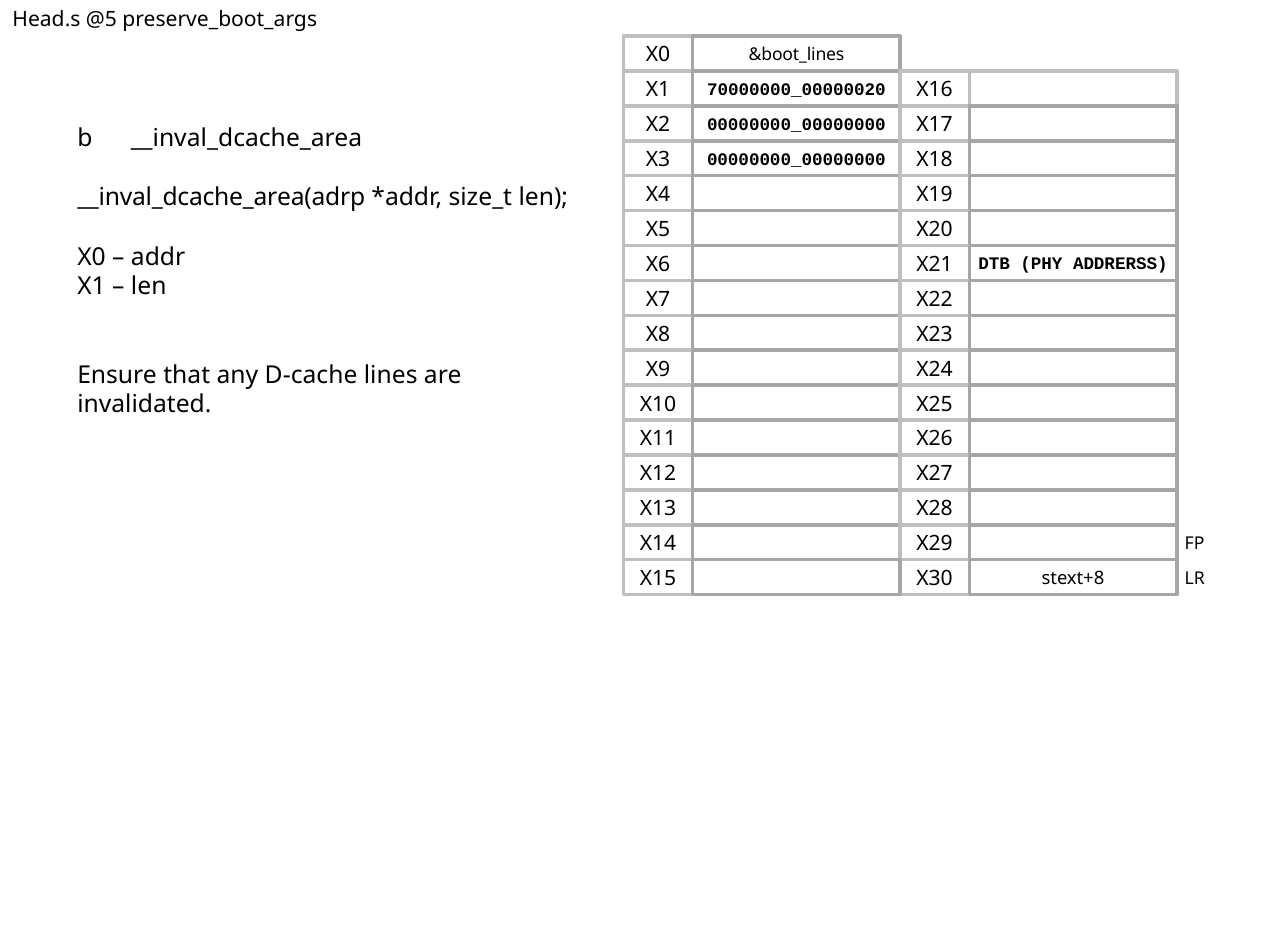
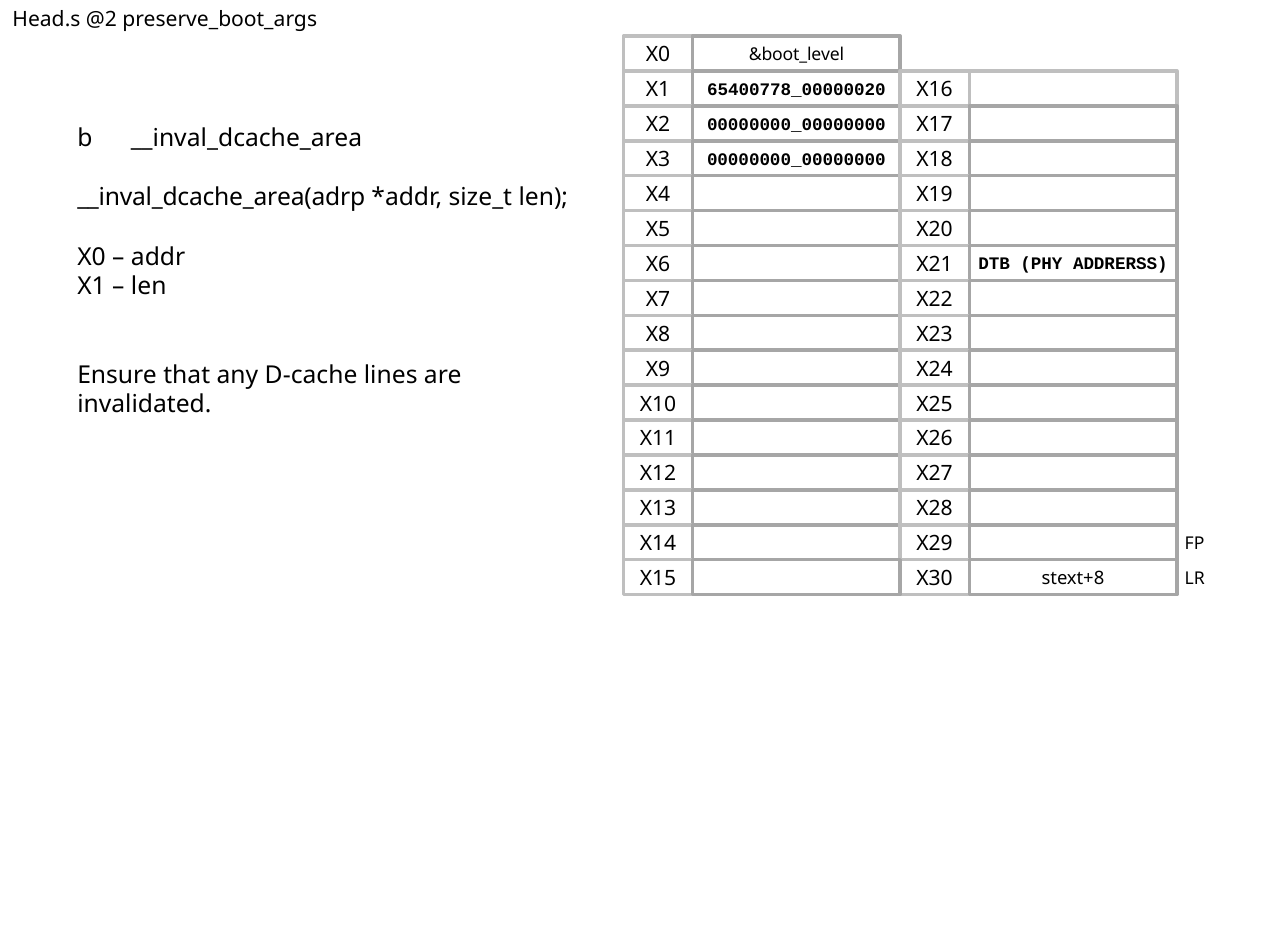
@5: @5 -> @2
&boot_lines: &boot_lines -> &boot_level
70000000_00000020: 70000000_00000020 -> 65400778_00000020
